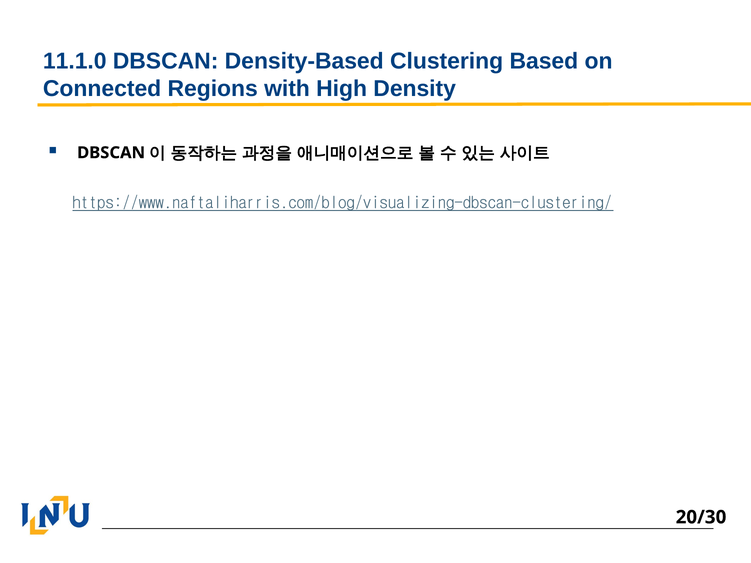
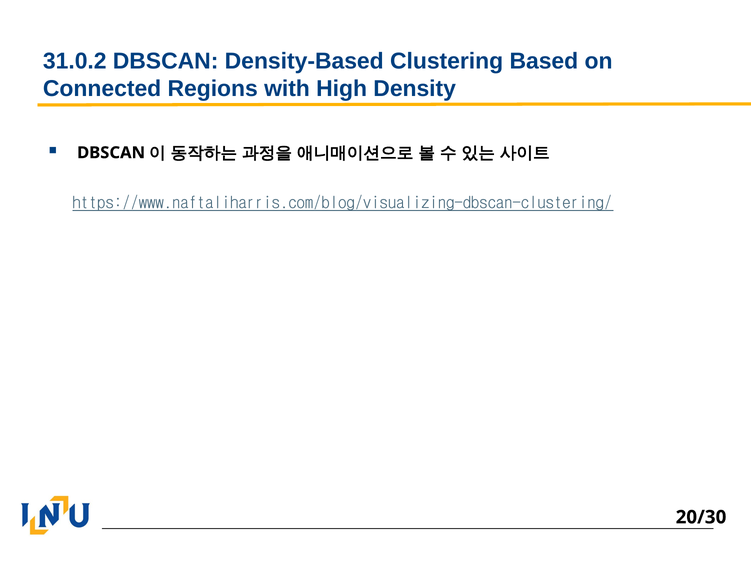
11.1.0: 11.1.0 -> 31.0.2
